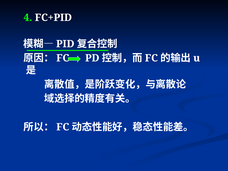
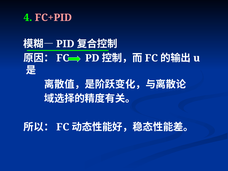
FC+PID colour: white -> pink
